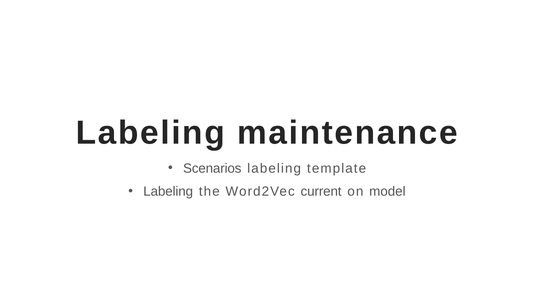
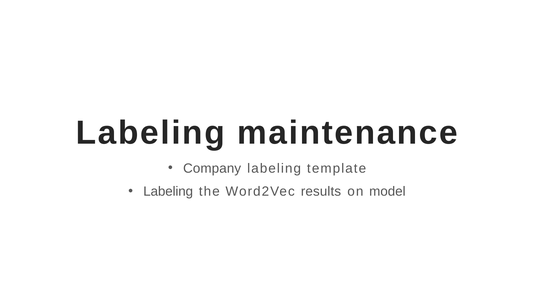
Scenarios: Scenarios -> Company
current: current -> results
